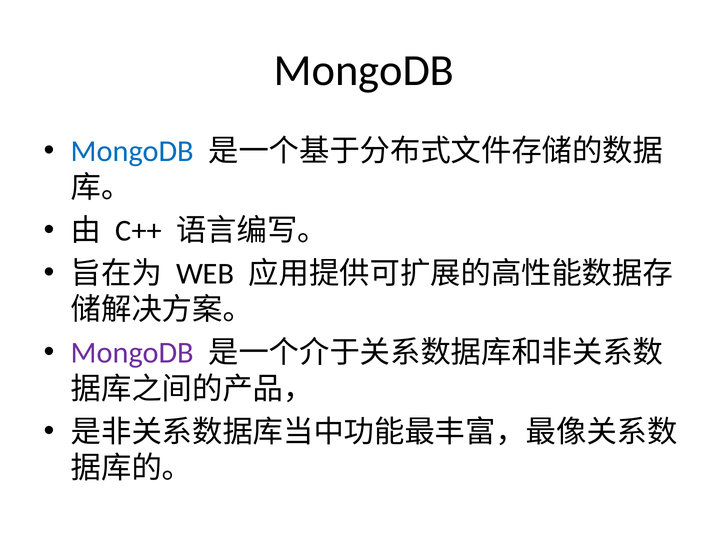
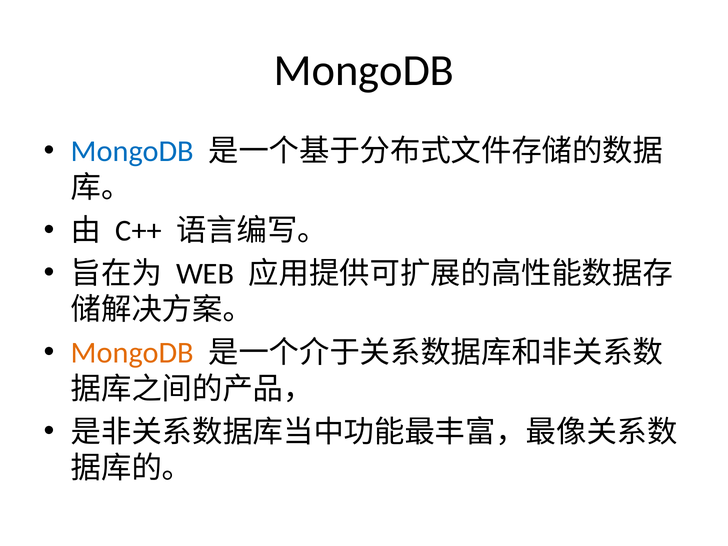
MongoDB at (132, 353) colour: purple -> orange
